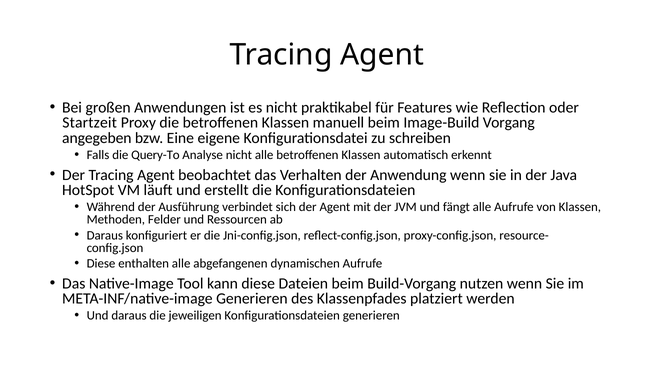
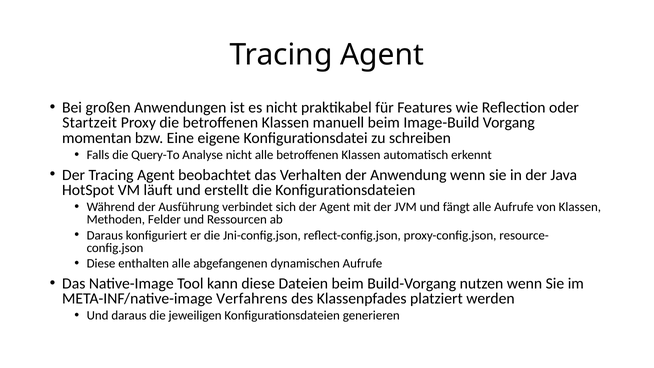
angegeben: angegeben -> momentan
META-INF/native-image Generieren: Generieren -> Verfahrens
